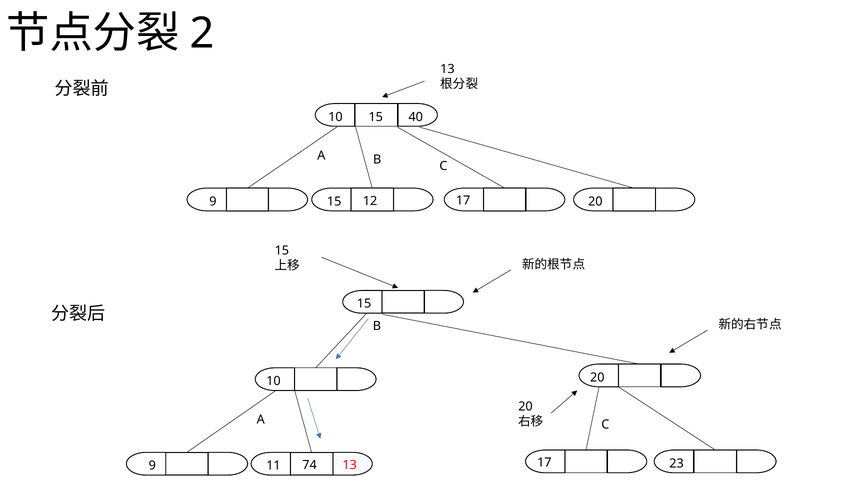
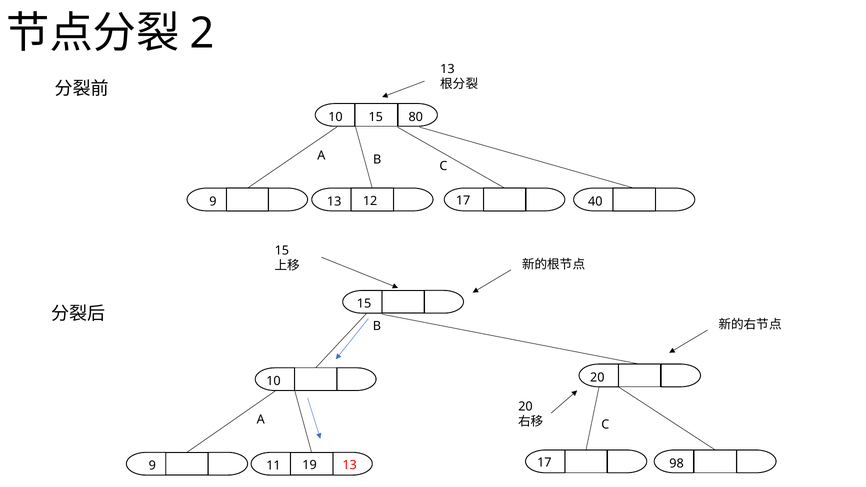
40: 40 -> 80
9 15: 15 -> 13
17 20: 20 -> 40
23: 23 -> 98
74: 74 -> 19
